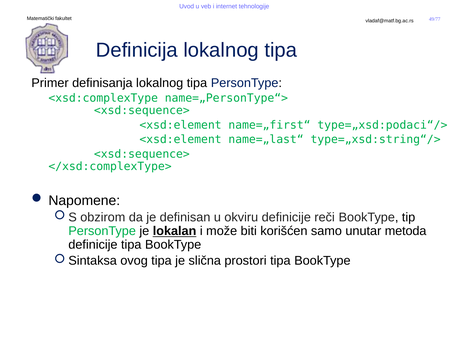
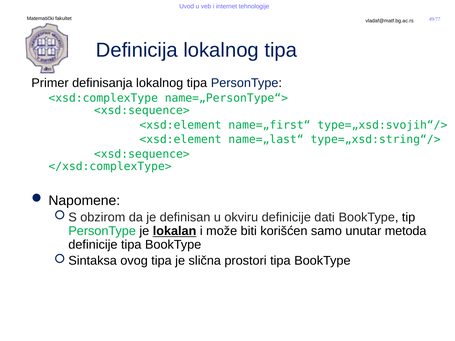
type=„xsd:podaci“/>: type=„xsd:podaci“/> -> type=„xsd:svojih“/>
reči: reči -> dati
